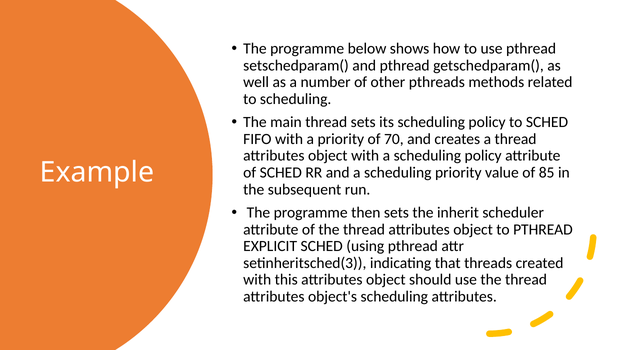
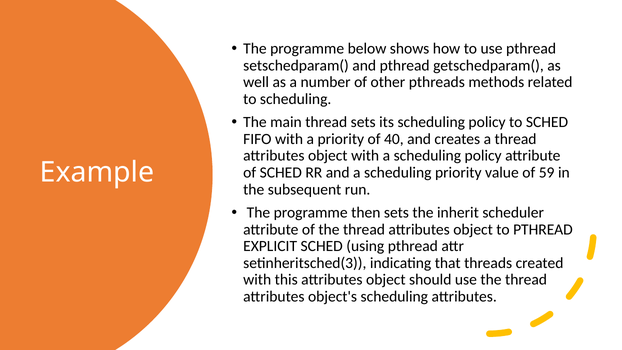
70: 70 -> 40
85: 85 -> 59
